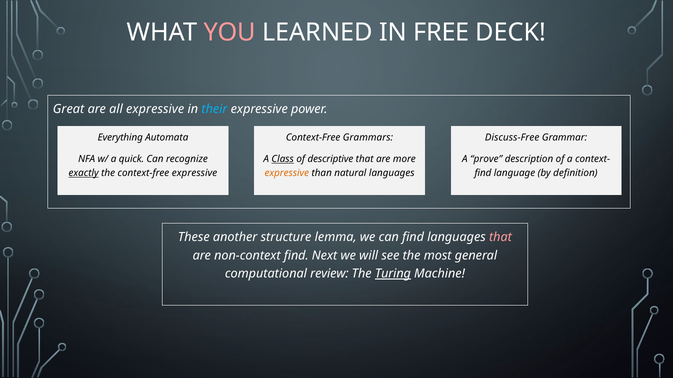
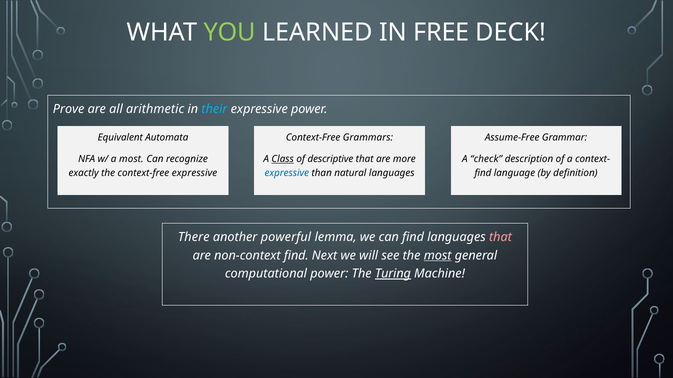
YOU colour: pink -> light green
Great: Great -> Prove
all expressive: expressive -> arithmetic
Everything: Everything -> Equivalent
Discuss-Free: Discuss-Free -> Assume-Free
a quick: quick -> most
prove: prove -> check
exactly underline: present -> none
expressive at (287, 173) colour: orange -> blue
These: These -> There
structure: structure -> powerful
most at (438, 256) underline: none -> present
computational review: review -> power
